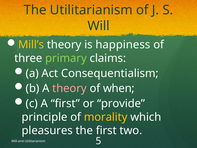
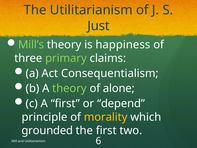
Will: Will -> Just
Mill’s colour: yellow -> light green
theory at (69, 88) colour: pink -> light green
when: when -> alone
provide: provide -> depend
pleasures: pleasures -> grounded
5: 5 -> 6
